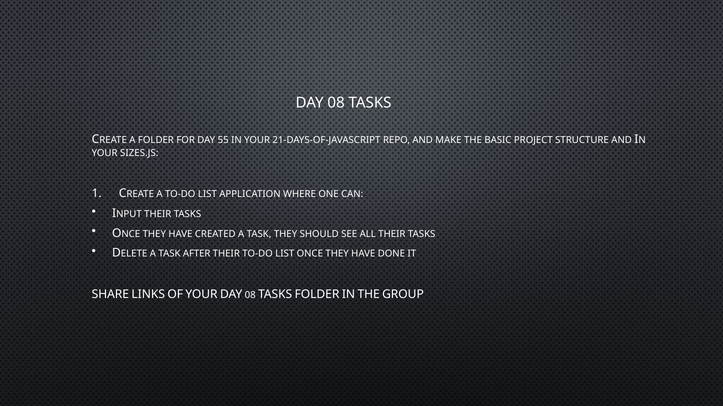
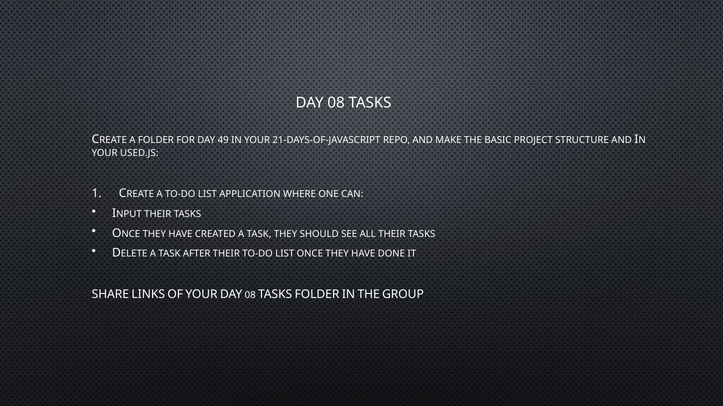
55: 55 -> 49
SIZES.JS: SIZES.JS -> USED.JS
